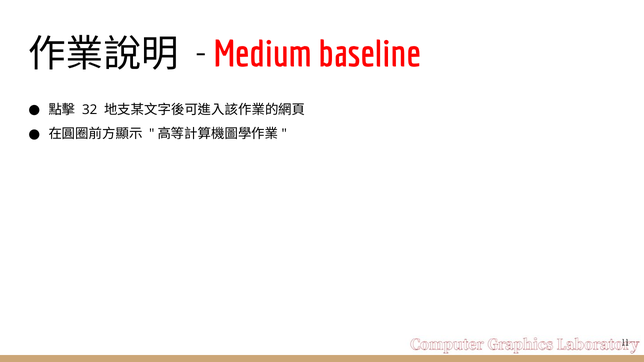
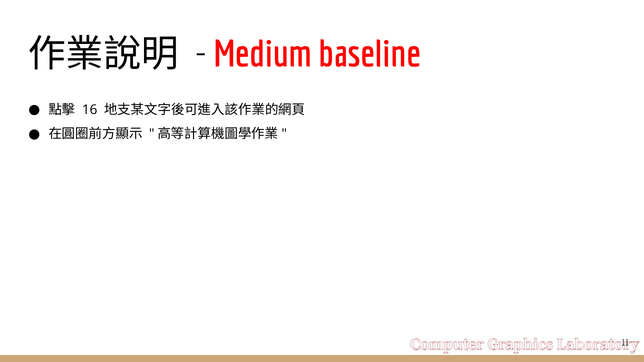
32: 32 -> 16
